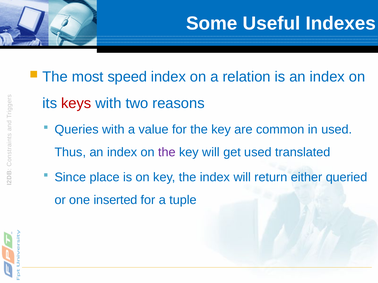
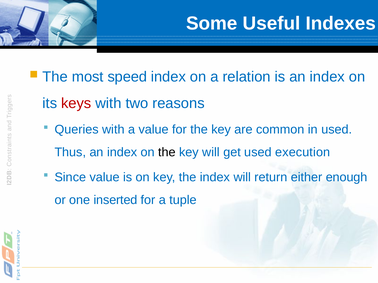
the at (167, 152) colour: purple -> black
translated: translated -> execution
Since place: place -> value
queried: queried -> enough
